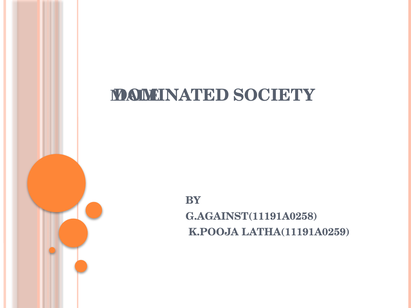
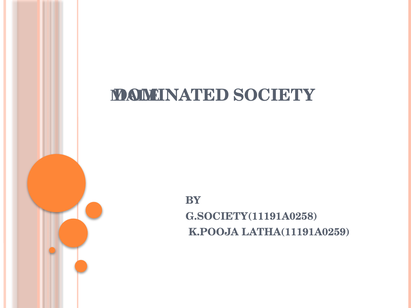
G.AGAINST(11191A0258: G.AGAINST(11191A0258 -> G.SOCIETY(11191A0258
